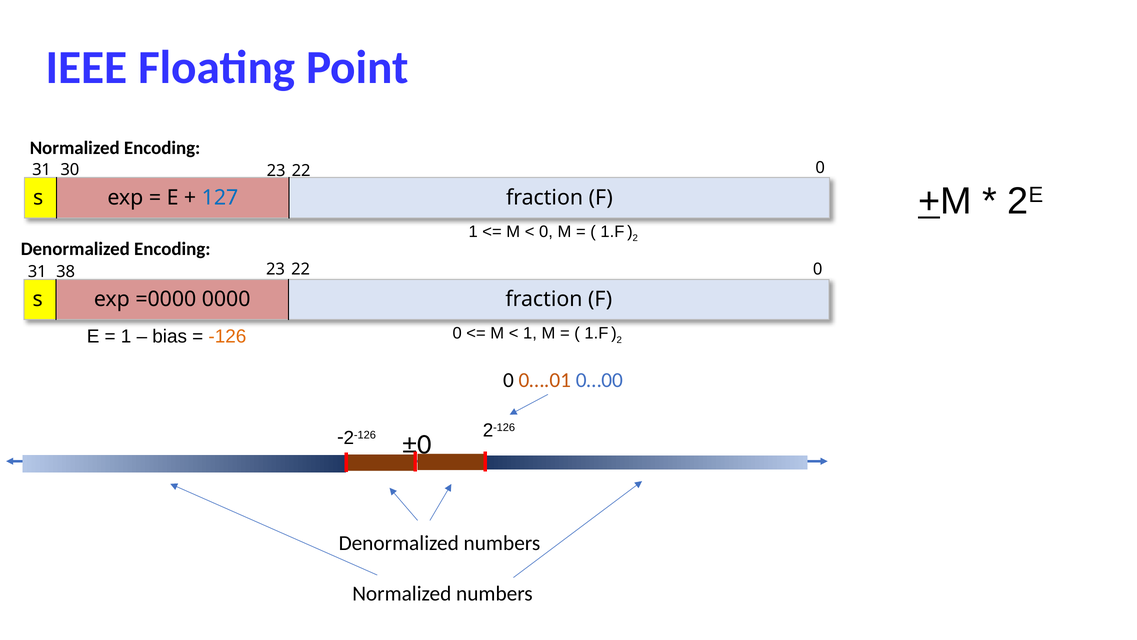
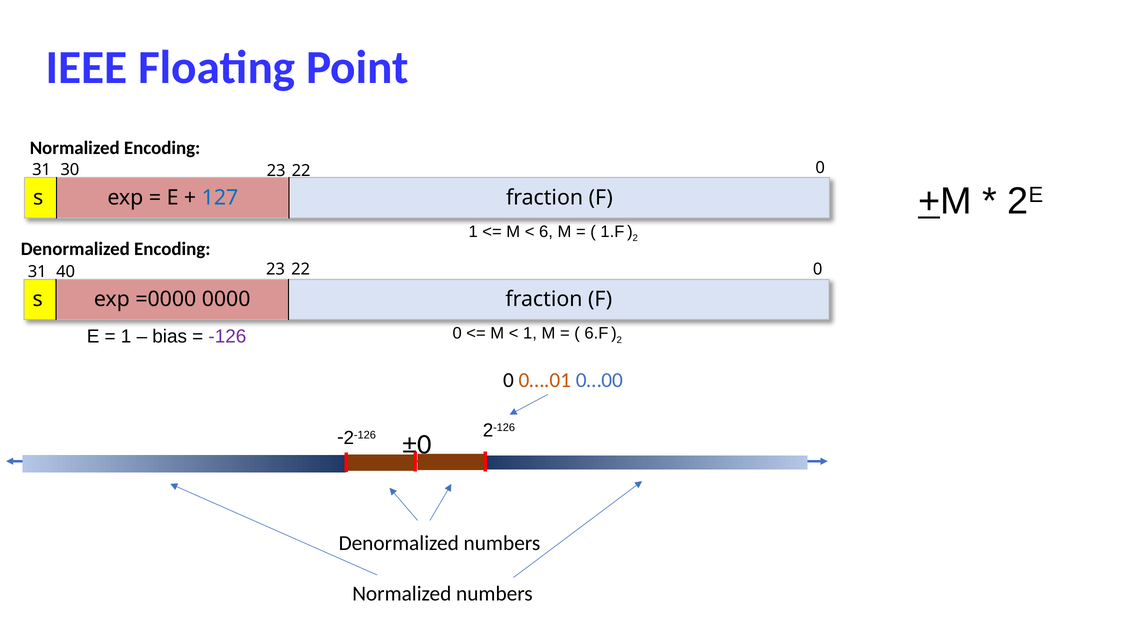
0 at (546, 232): 0 -> 6
38: 38 -> 40
1.F at (596, 333): 1.F -> 6.F
-126 colour: orange -> purple
